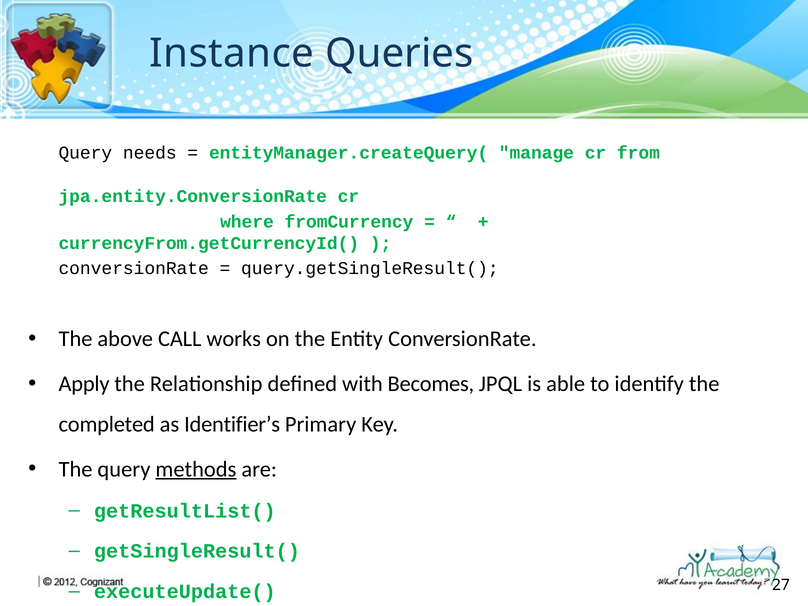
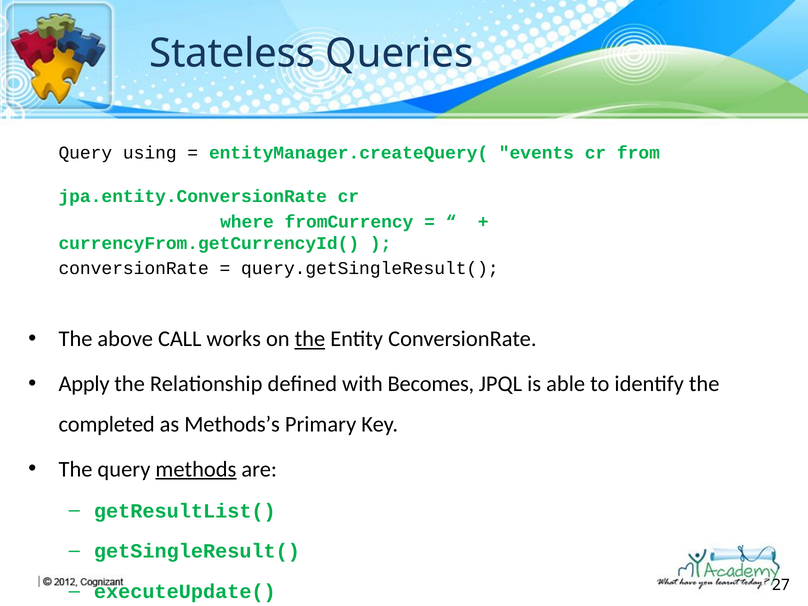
Instance: Instance -> Stateless
needs: needs -> using
manage: manage -> events
the at (310, 339) underline: none -> present
Identifier’s: Identifier’s -> Methods’s
